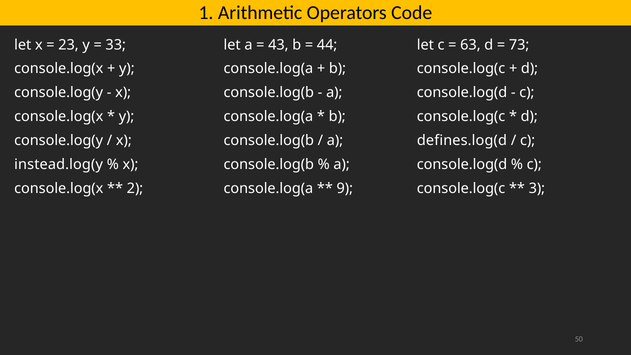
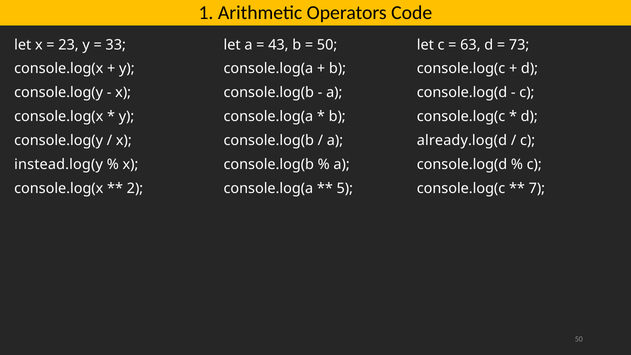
44 at (327, 45): 44 -> 50
defines.log(d: defines.log(d -> already.log(d
9: 9 -> 5
3: 3 -> 7
